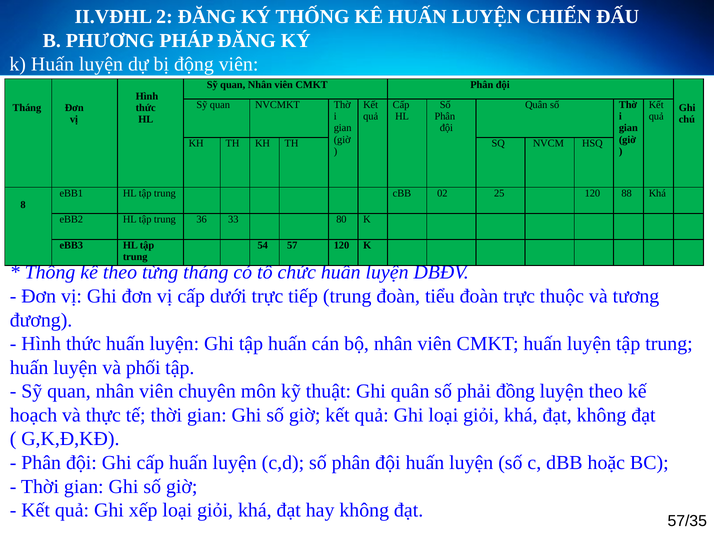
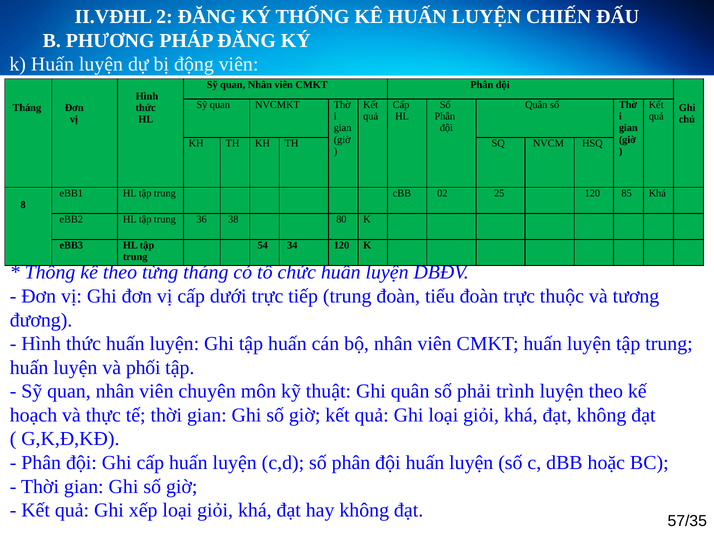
88: 88 -> 85
33: 33 -> 38
57: 57 -> 34
đồng: đồng -> trình
